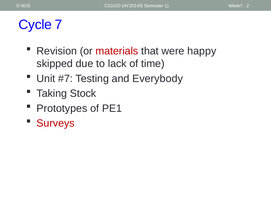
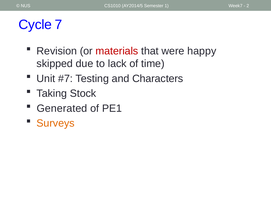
Everybody: Everybody -> Characters
Prototypes: Prototypes -> Generated
Surveys colour: red -> orange
